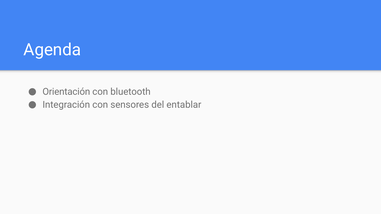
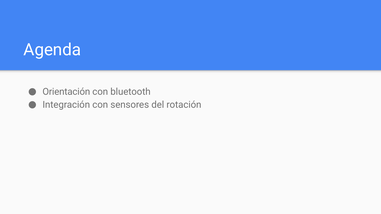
entablar: entablar -> rotación
